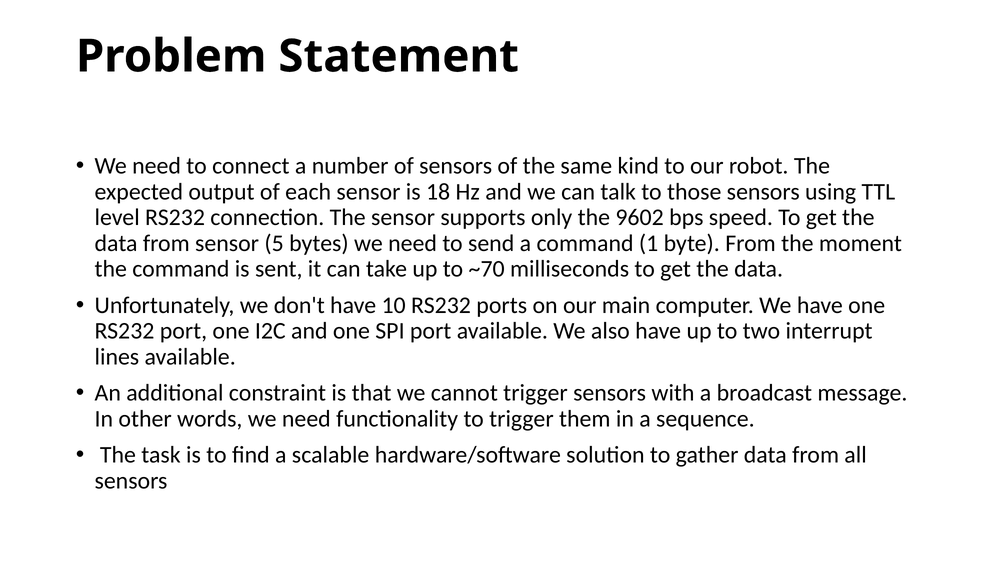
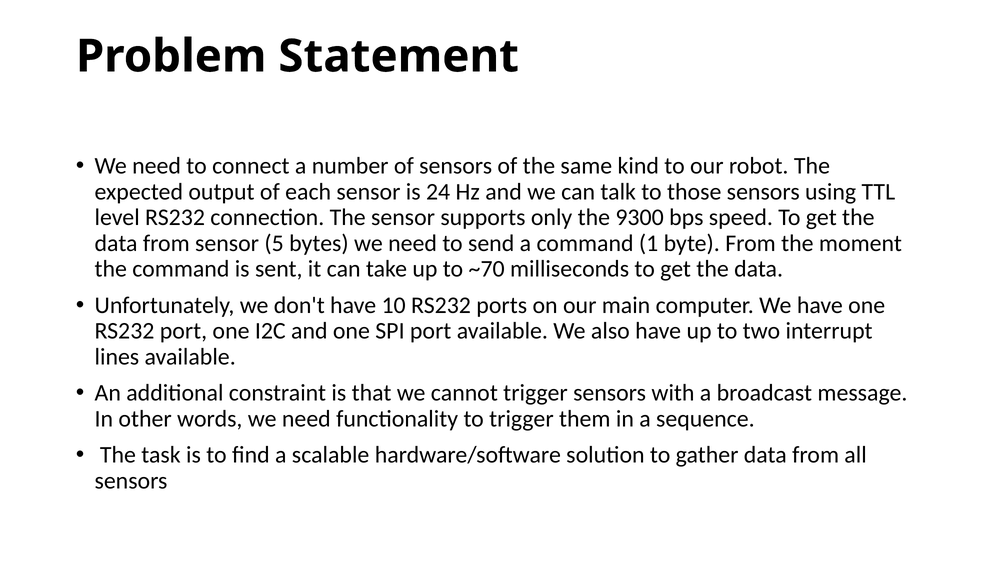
18: 18 -> 24
9602: 9602 -> 9300
